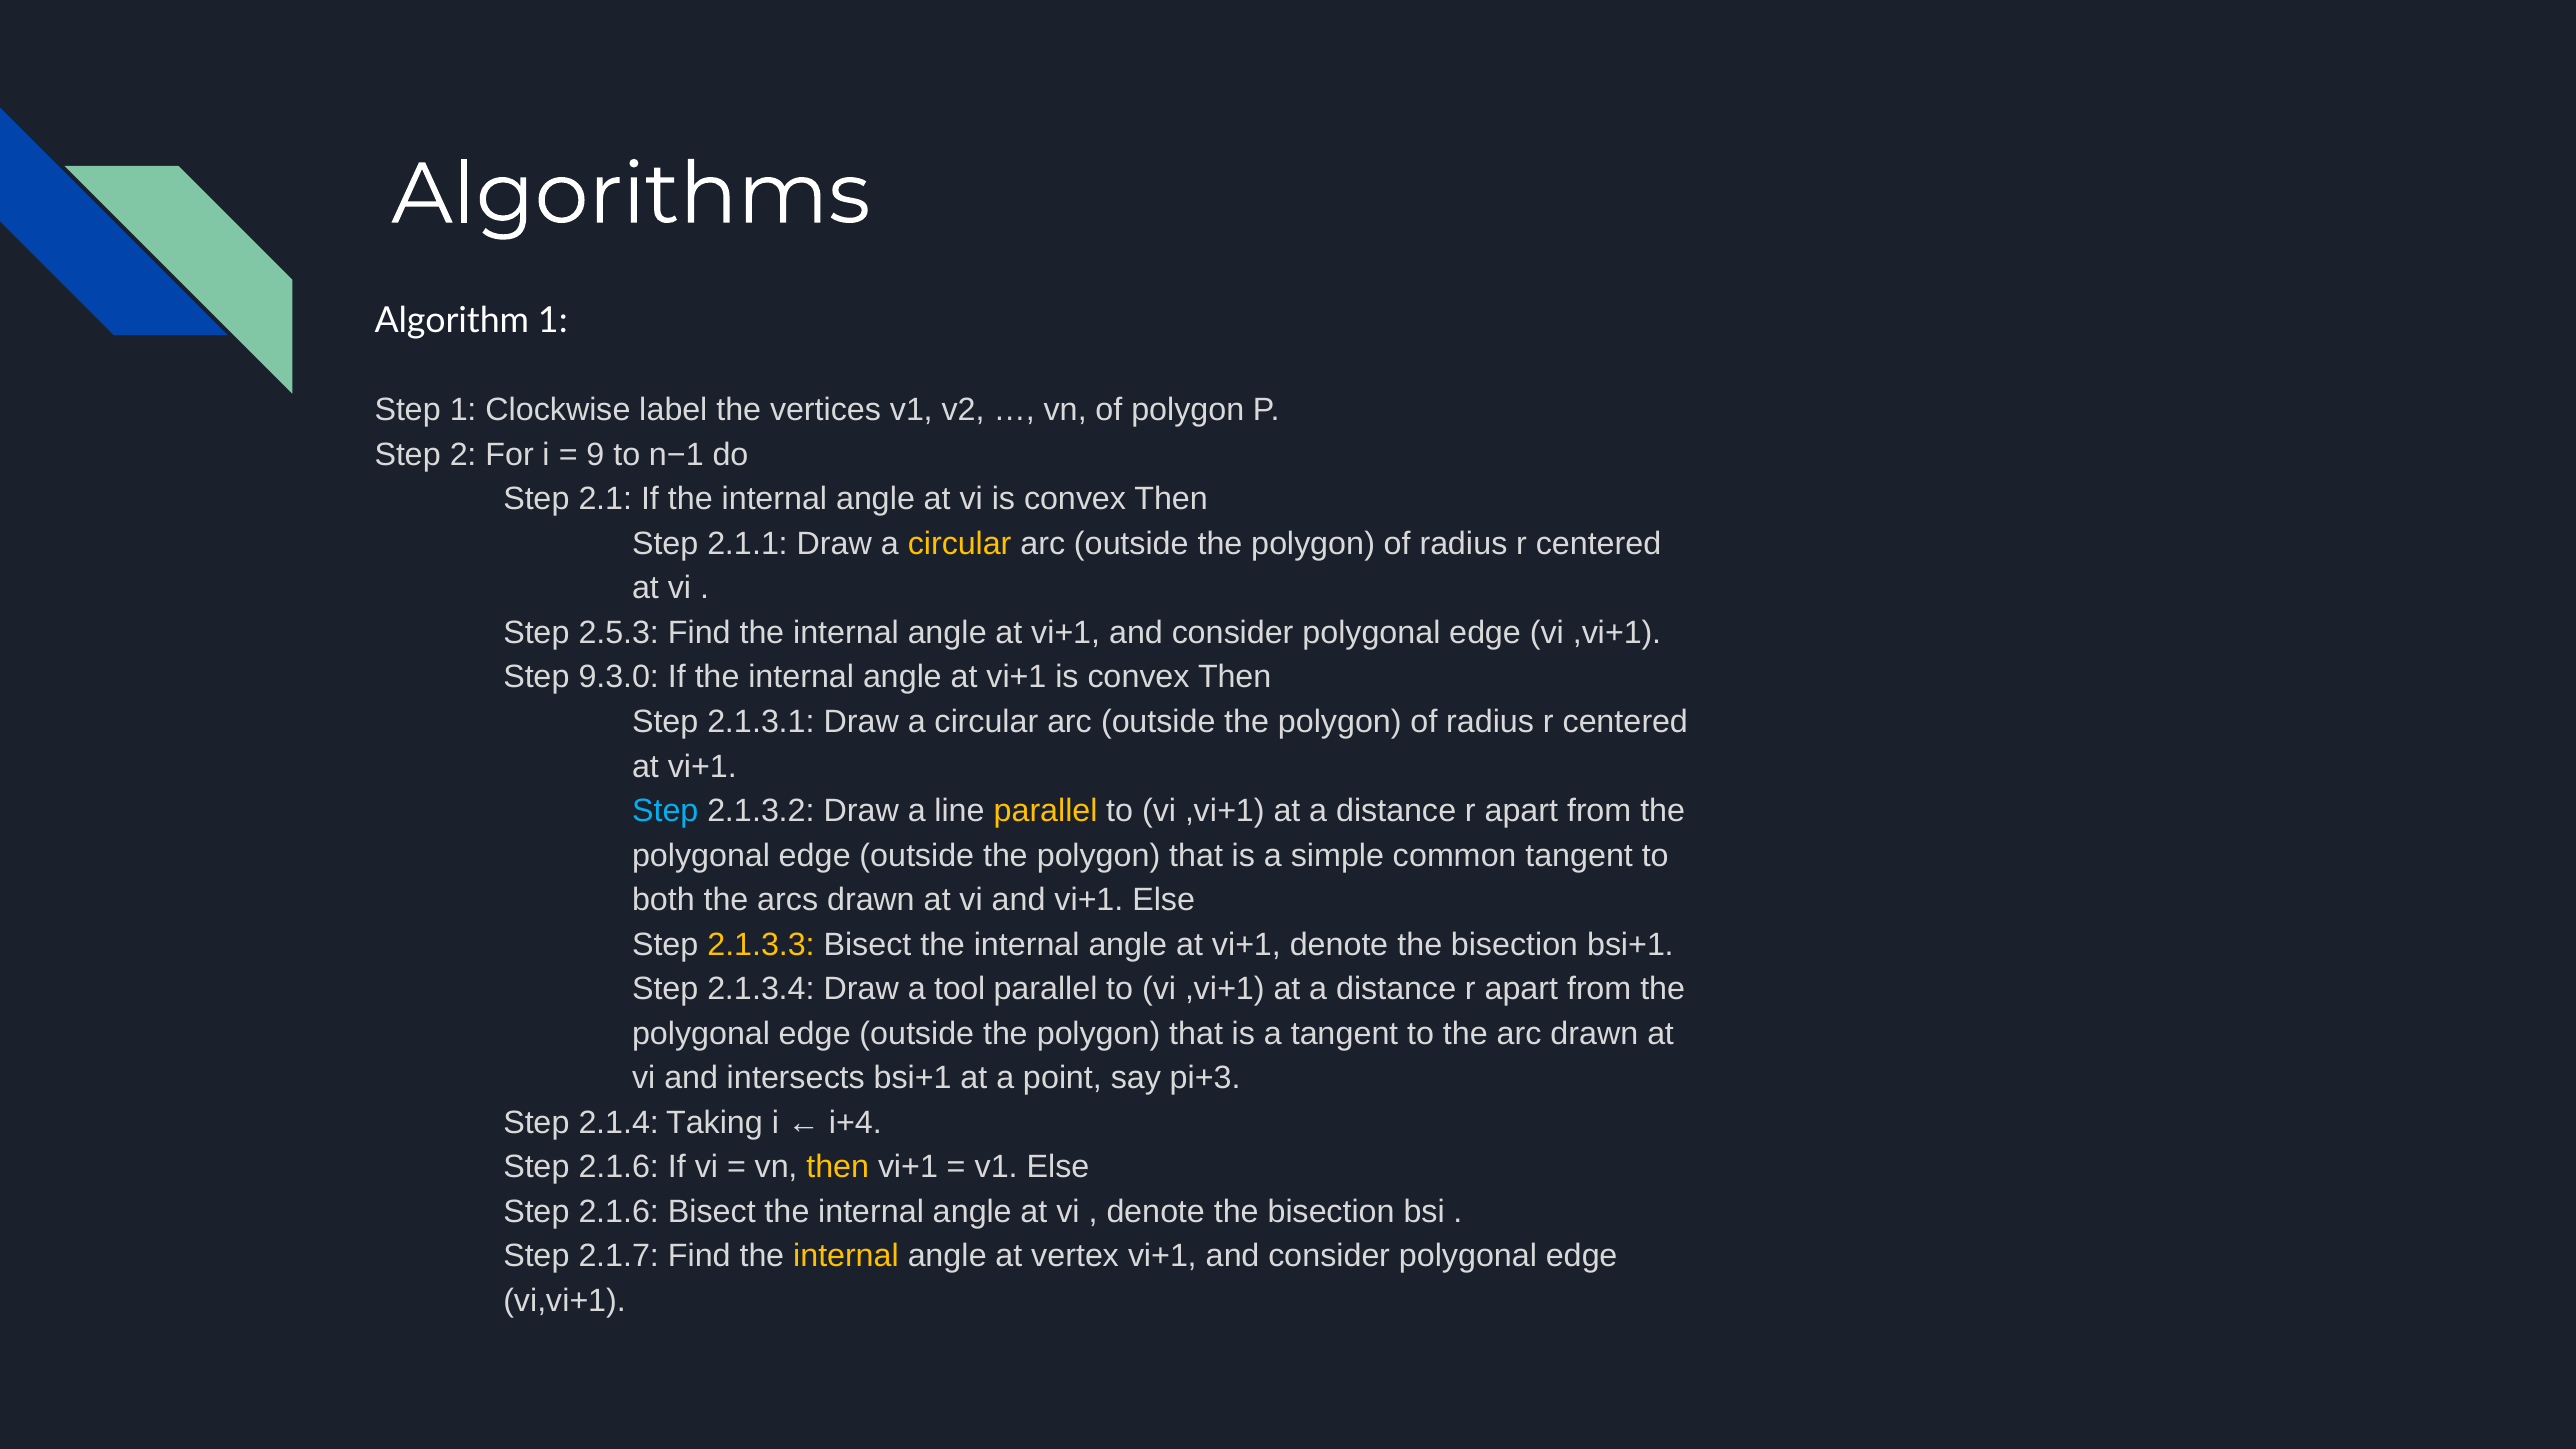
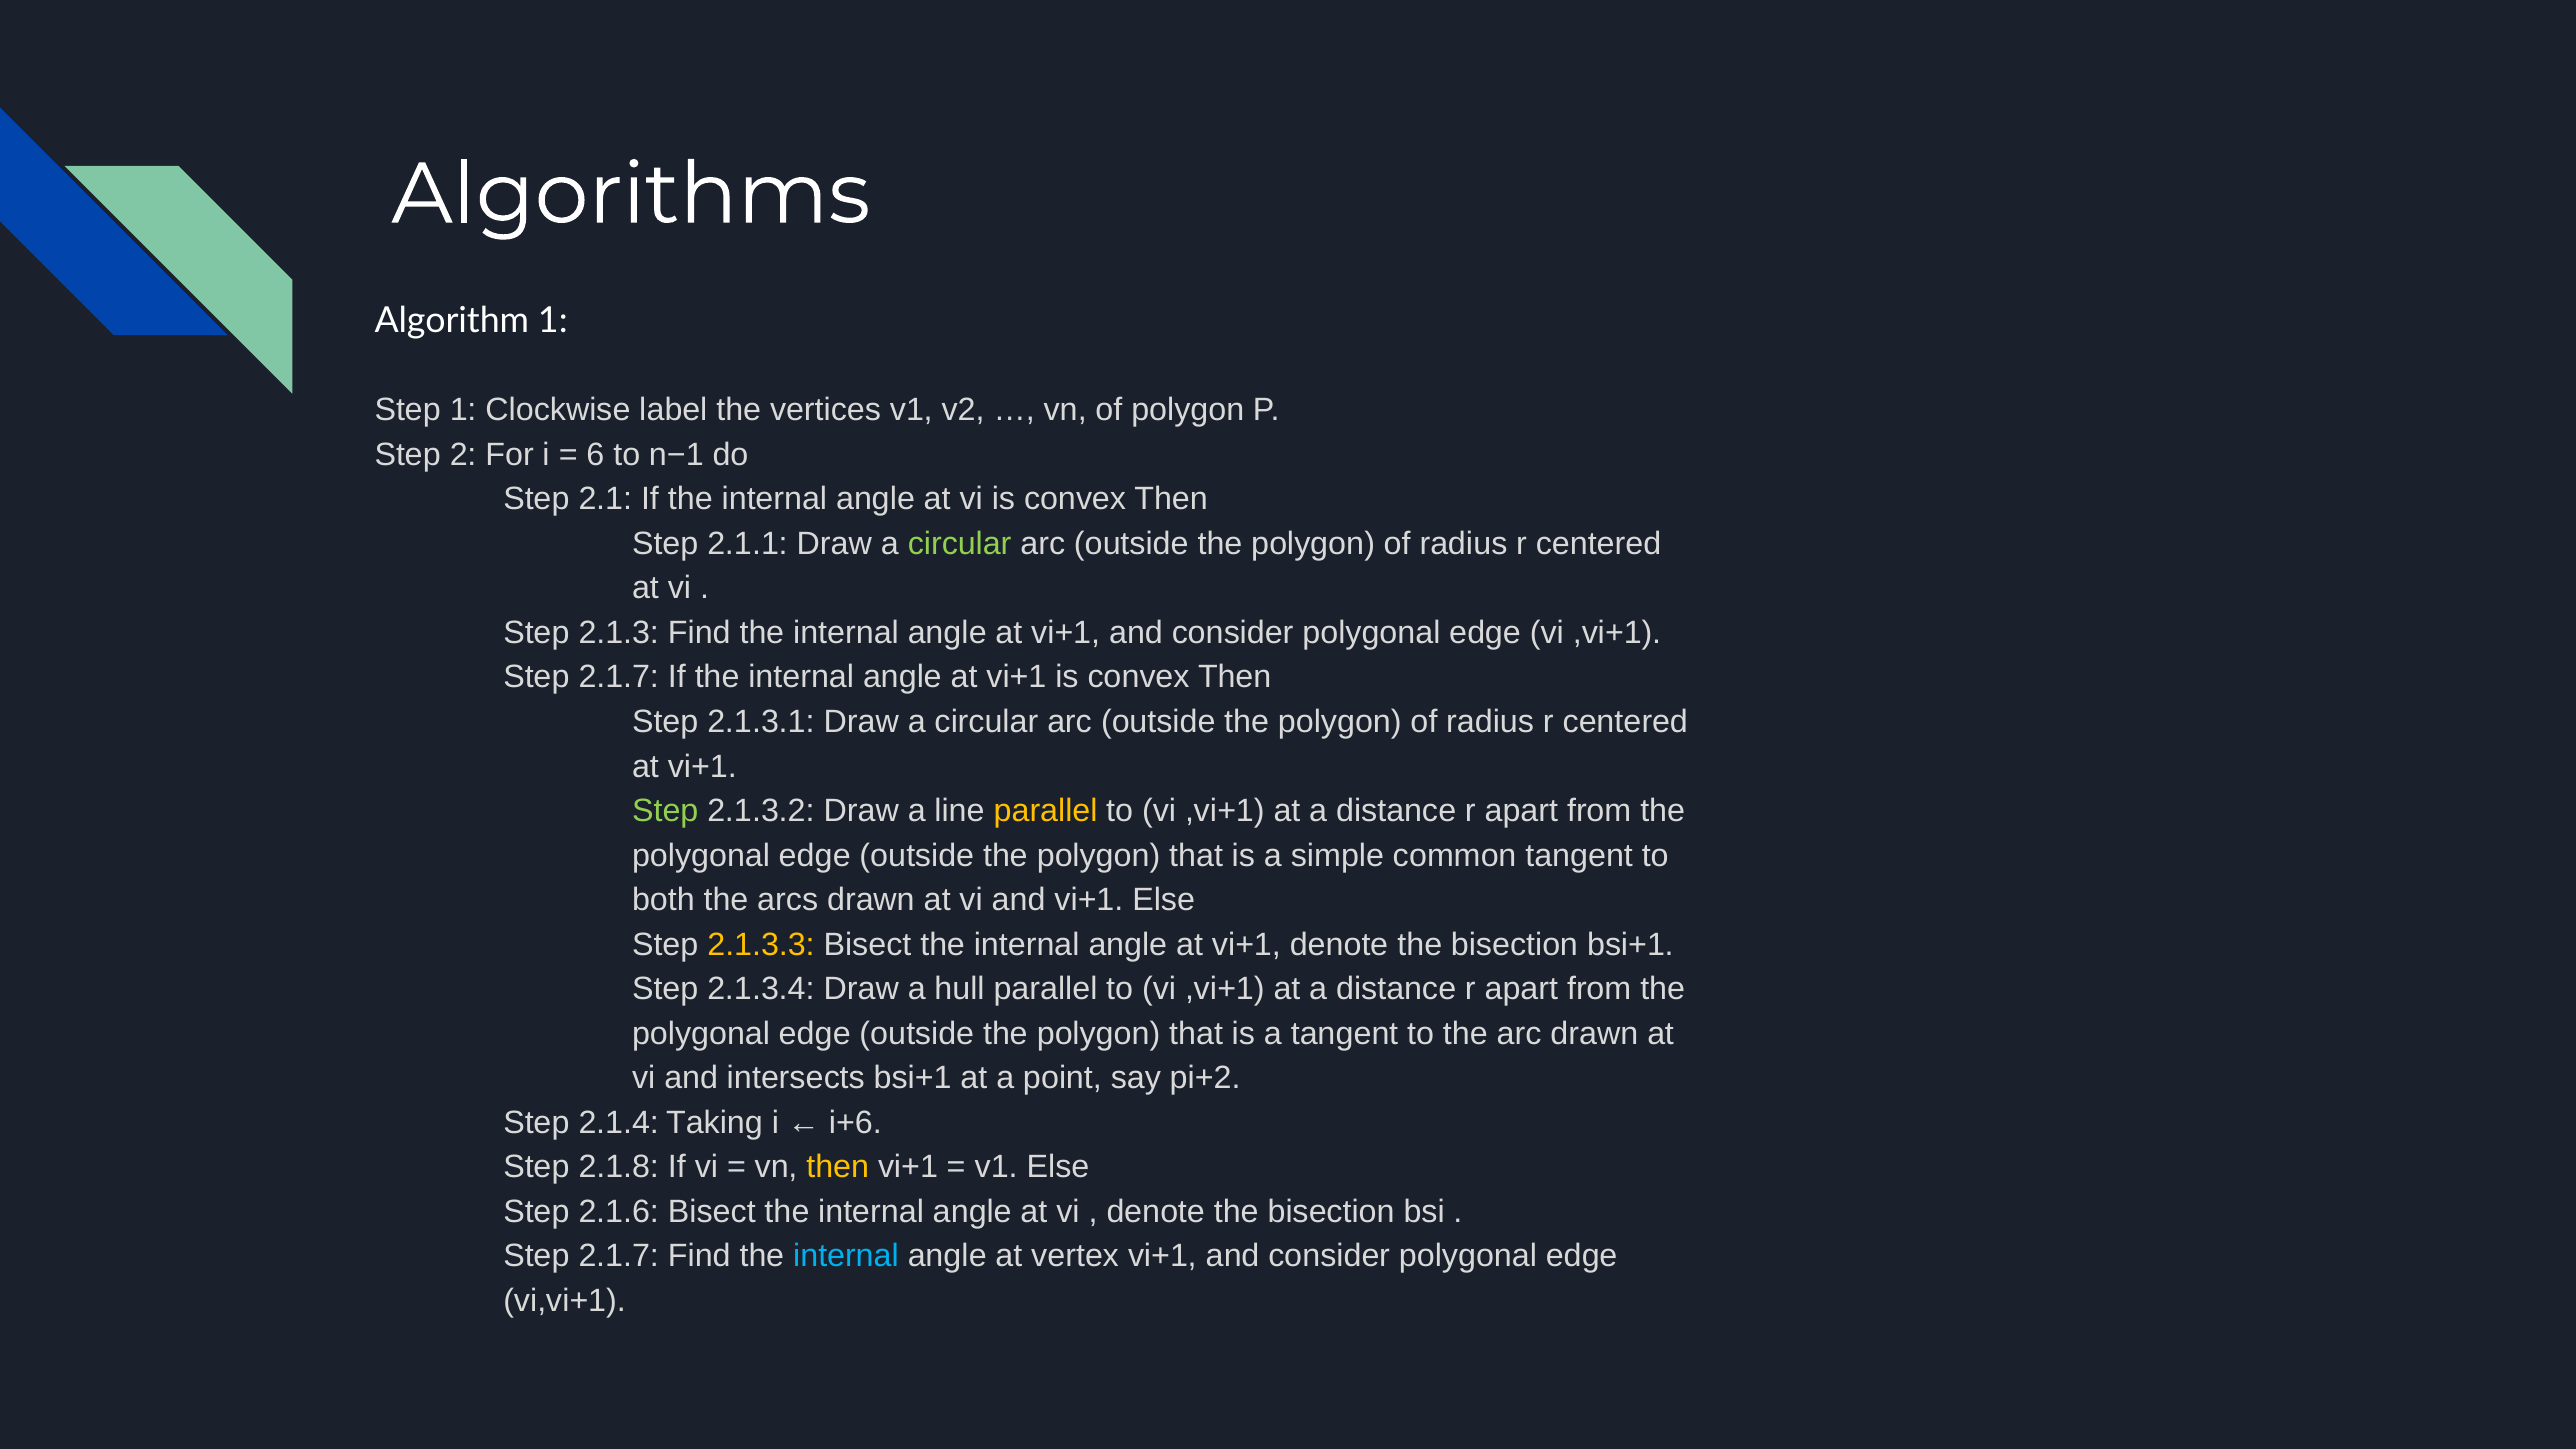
9: 9 -> 6
circular at (960, 544) colour: yellow -> light green
2.5.3: 2.5.3 -> 2.1.3
9.3.0 at (619, 677): 9.3.0 -> 2.1.7
Step at (665, 811) colour: light blue -> light green
tool: tool -> hull
pi+3: pi+3 -> pi+2
i+4: i+4 -> i+6
2.1.6 at (619, 1167): 2.1.6 -> 2.1.8
internal at (846, 1256) colour: yellow -> light blue
